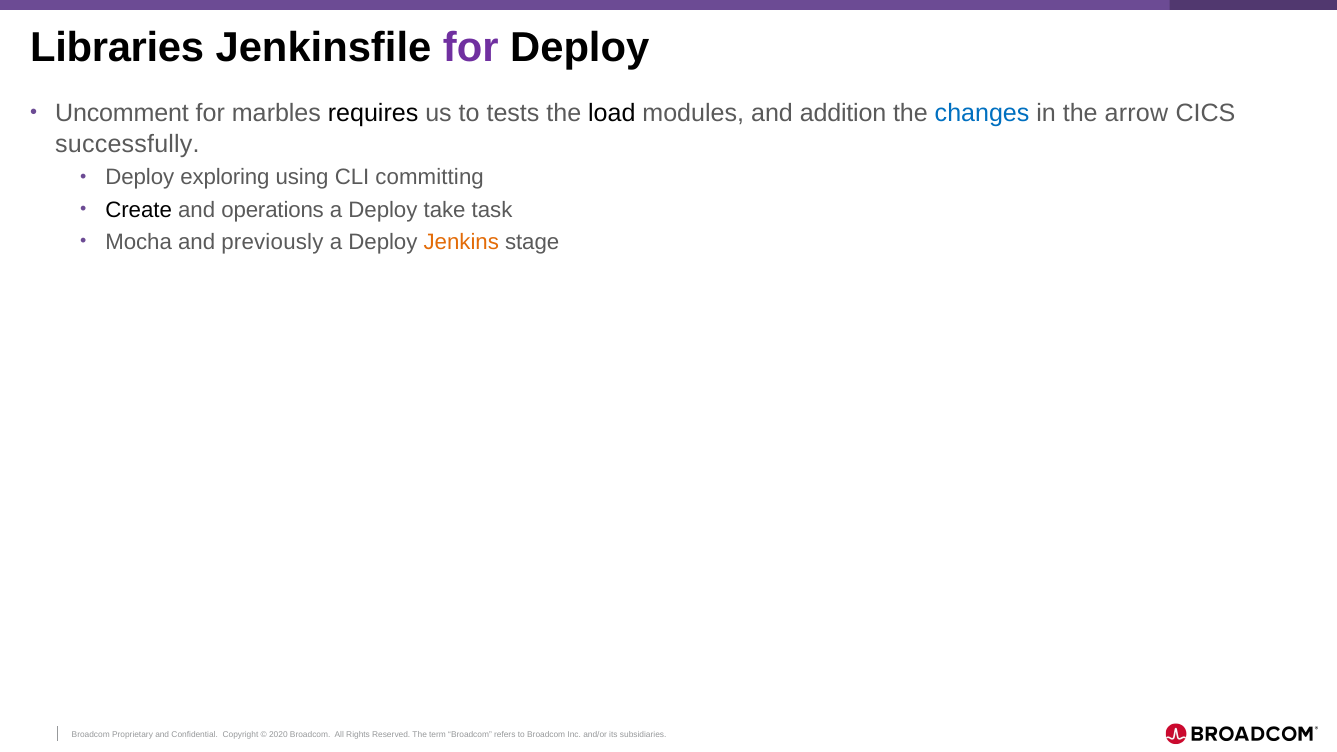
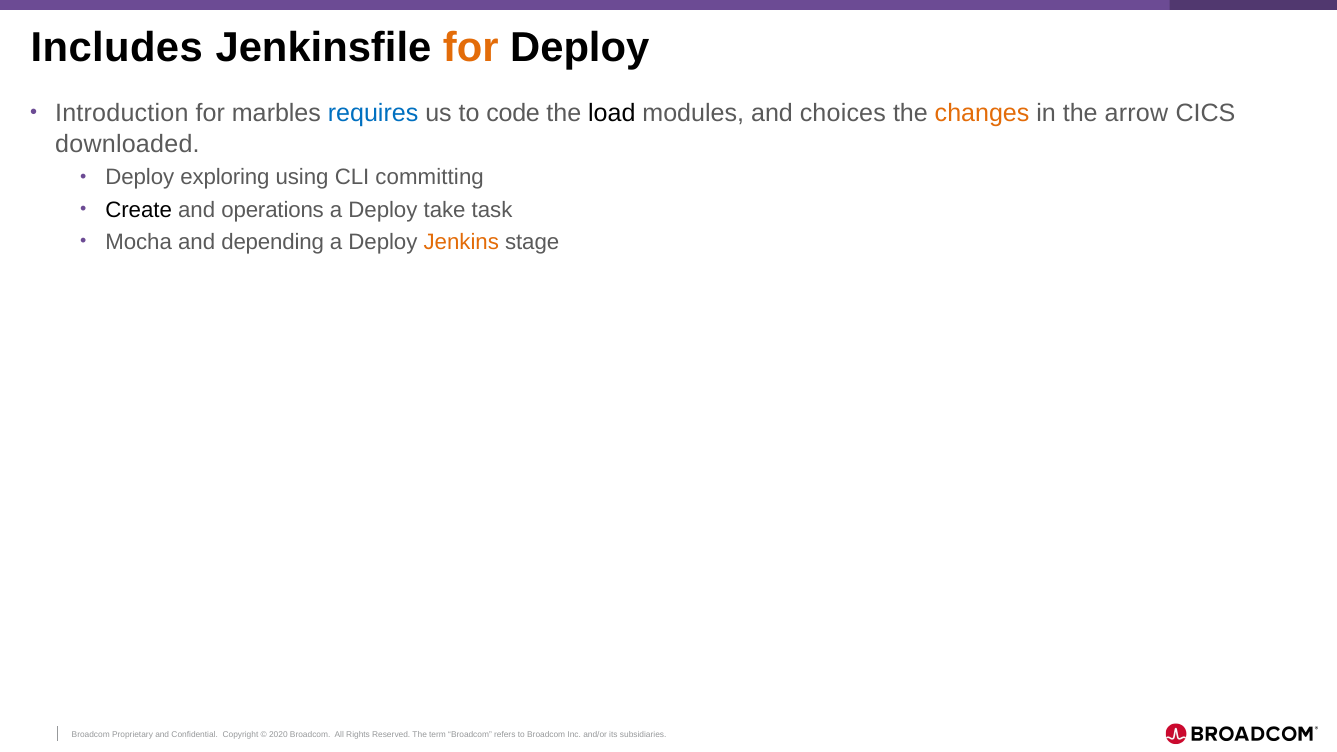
Libraries: Libraries -> Includes
for at (471, 47) colour: purple -> orange
Uncomment: Uncomment -> Introduction
requires colour: black -> blue
tests: tests -> code
addition: addition -> choices
changes colour: blue -> orange
successfully: successfully -> downloaded
previously: previously -> depending
